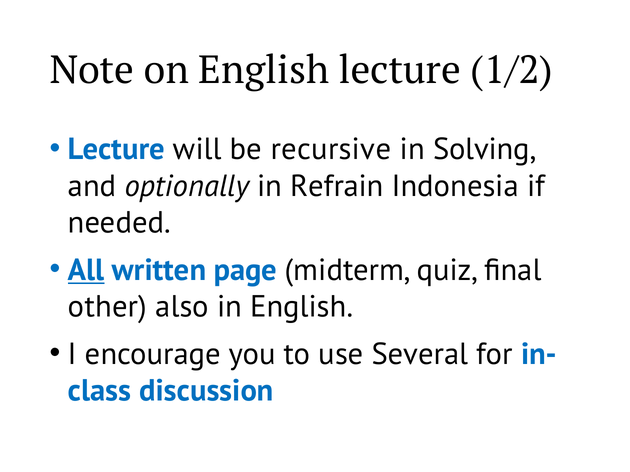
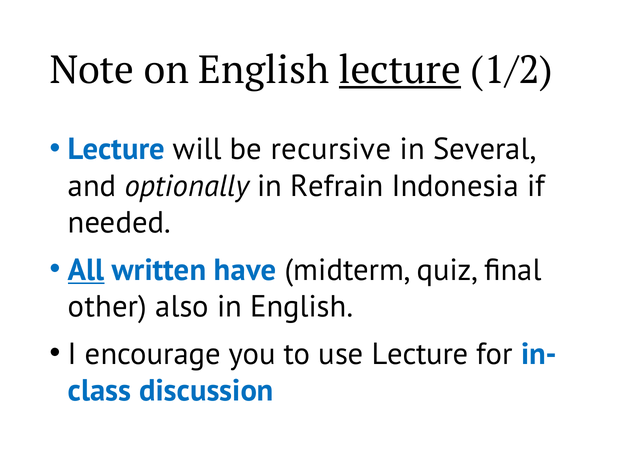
lecture at (400, 71) underline: none -> present
Solving: Solving -> Several
page: page -> have
use Several: Several -> Lecture
